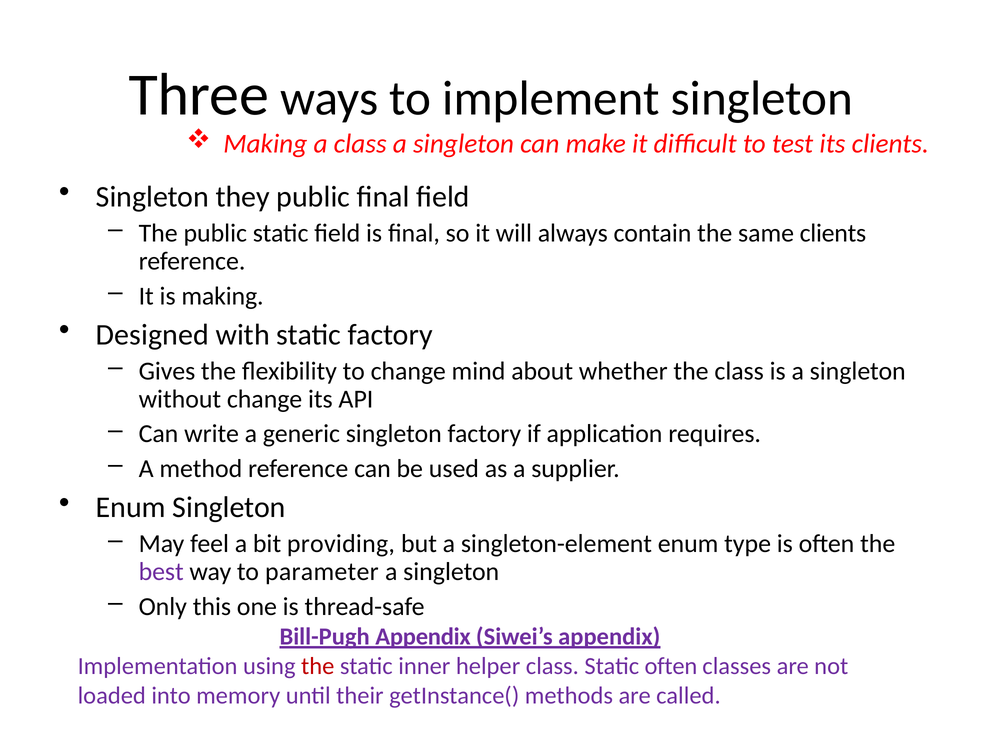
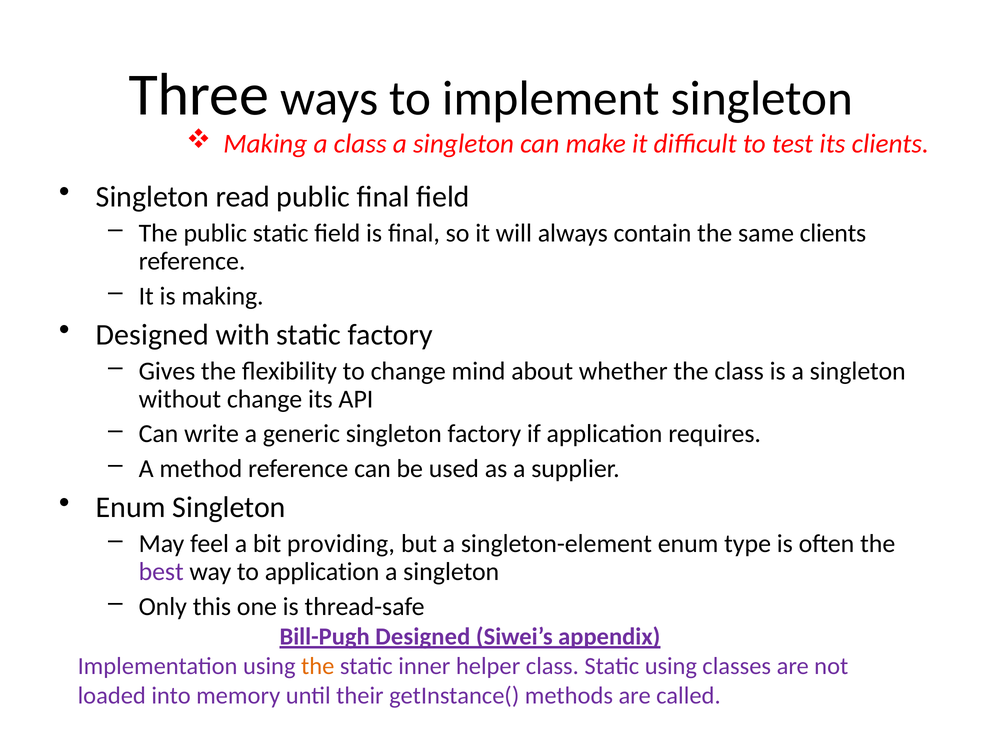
they: they -> read
to parameter: parameter -> application
Bill-Pugh Appendix: Appendix -> Designed
the at (318, 666) colour: red -> orange
Static often: often -> using
